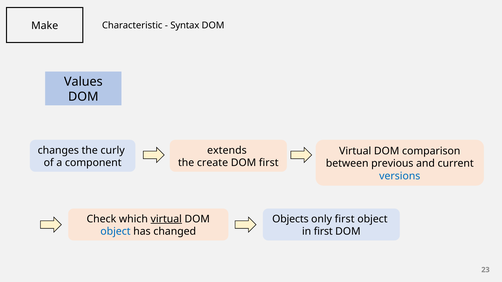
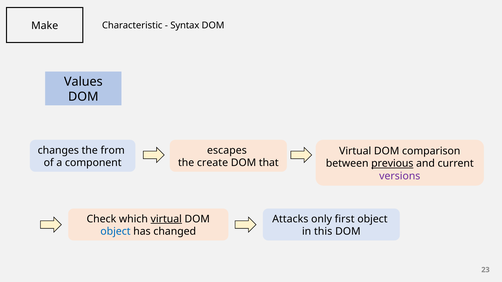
curly: curly -> from
extends: extends -> escapes
DOM first: first -> that
previous underline: none -> present
versions colour: blue -> purple
Objects: Objects -> Attacks
in first: first -> this
